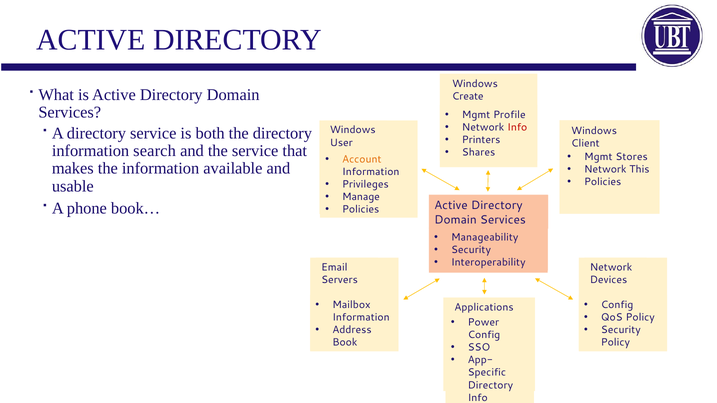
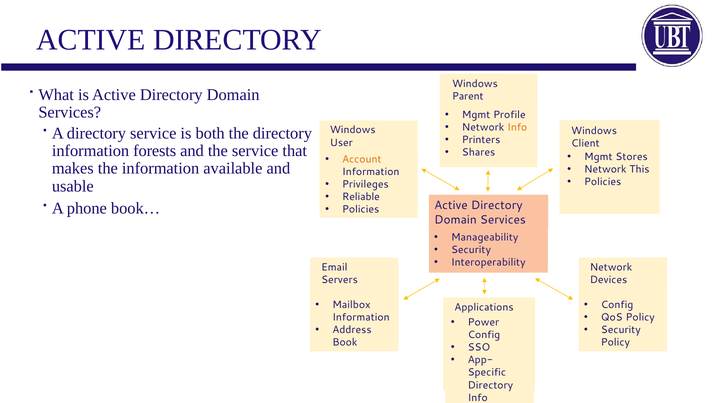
Create: Create -> Parent
Info at (517, 127) colour: red -> orange
search: search -> forests
Manage: Manage -> Reliable
